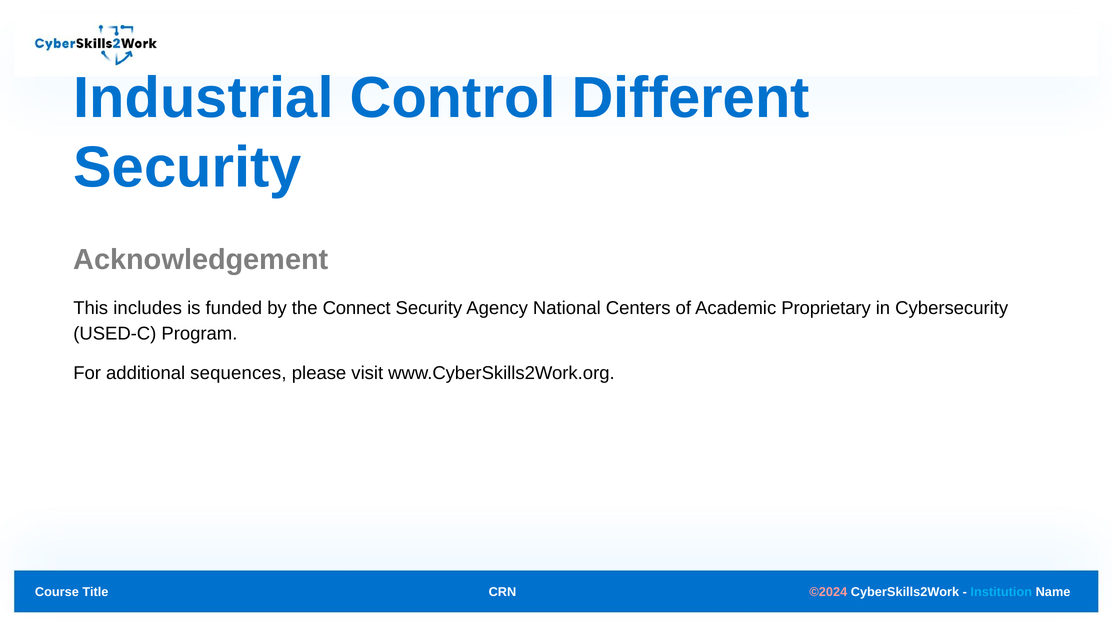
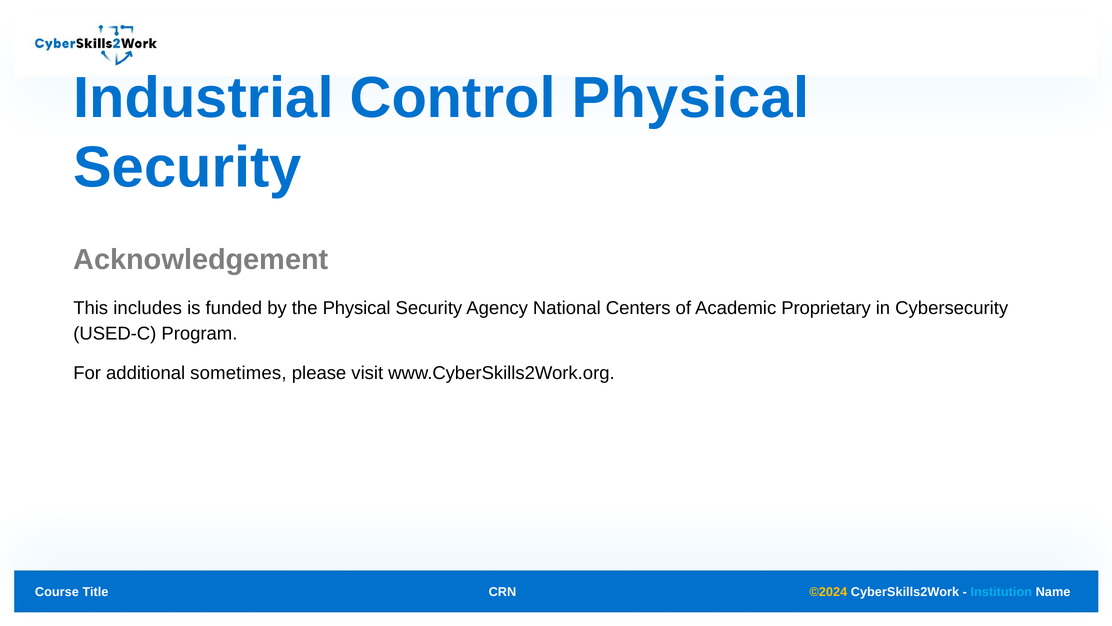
Control Different: Different -> Physical
the Connect: Connect -> Physical
sequences: sequences -> sometimes
©2024 colour: pink -> yellow
